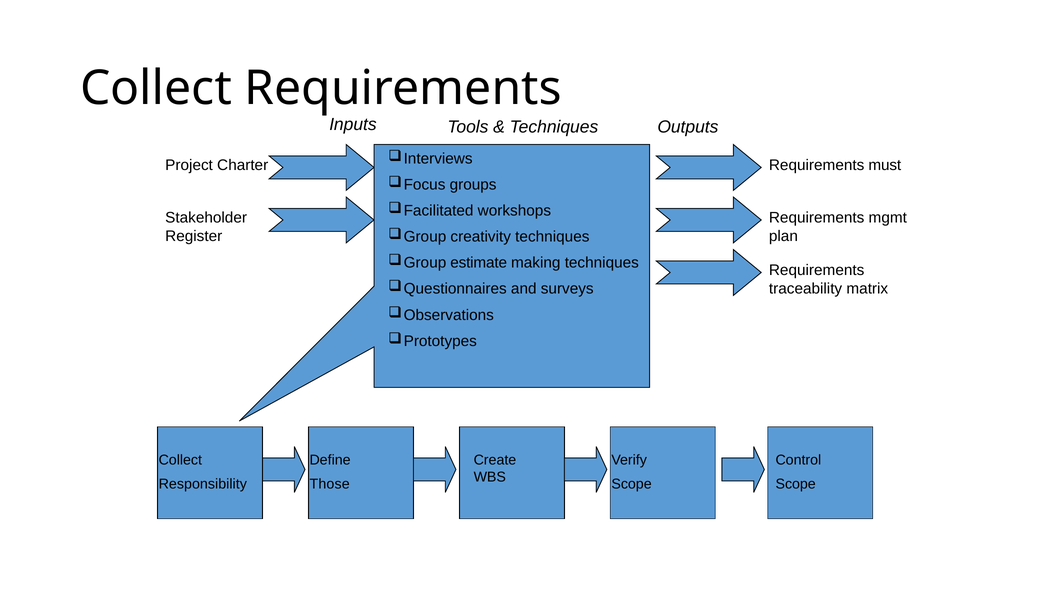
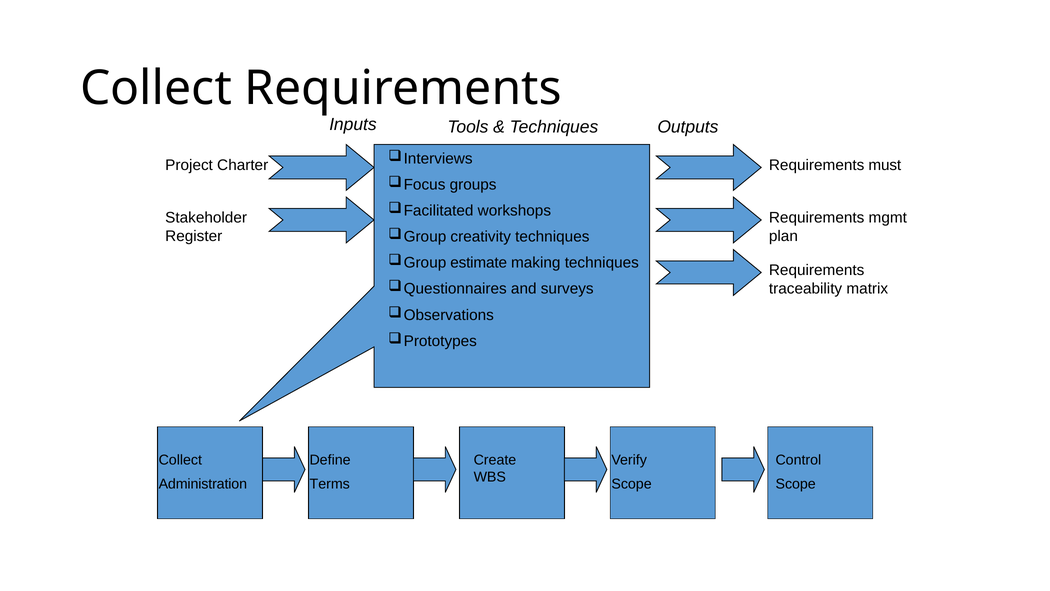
Responsibility: Responsibility -> Administration
Those: Those -> Terms
